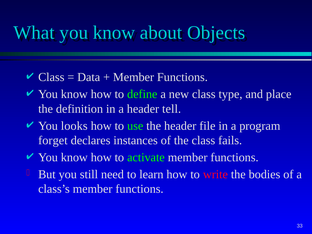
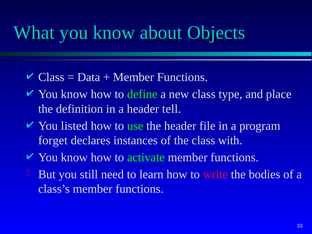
looks: looks -> listed
fails: fails -> with
